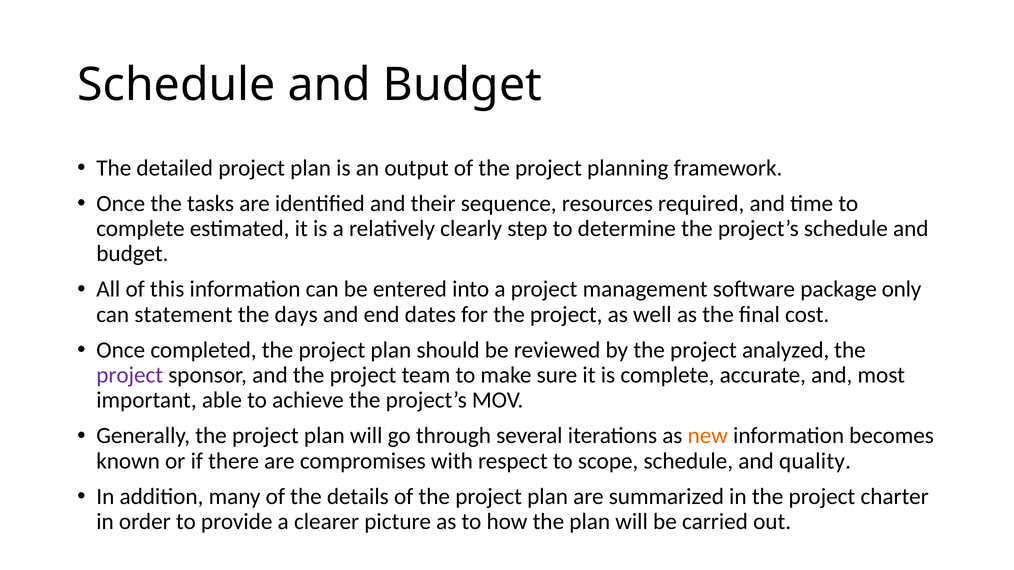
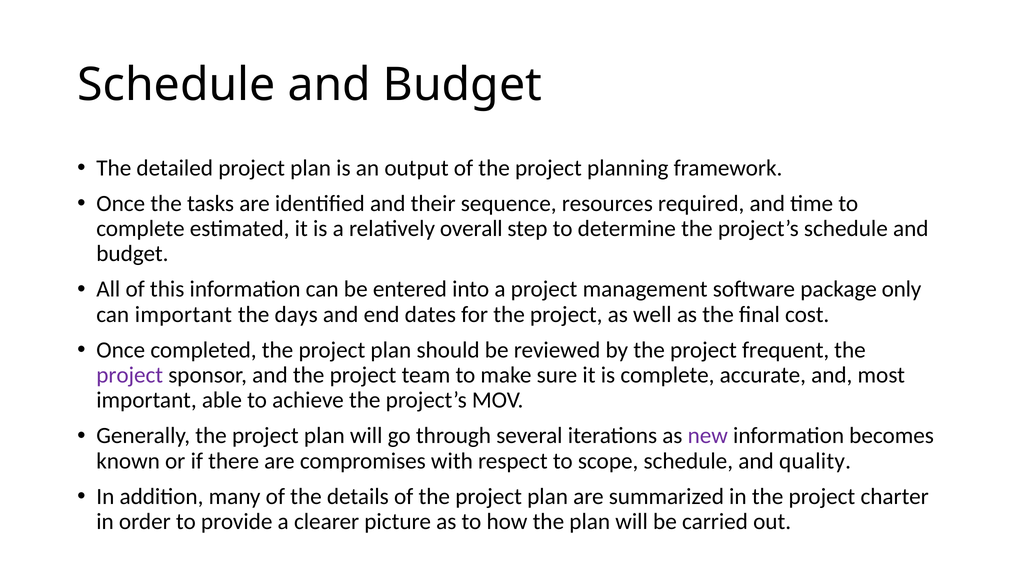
clearly: clearly -> overall
can statement: statement -> important
analyzed: analyzed -> frequent
new colour: orange -> purple
